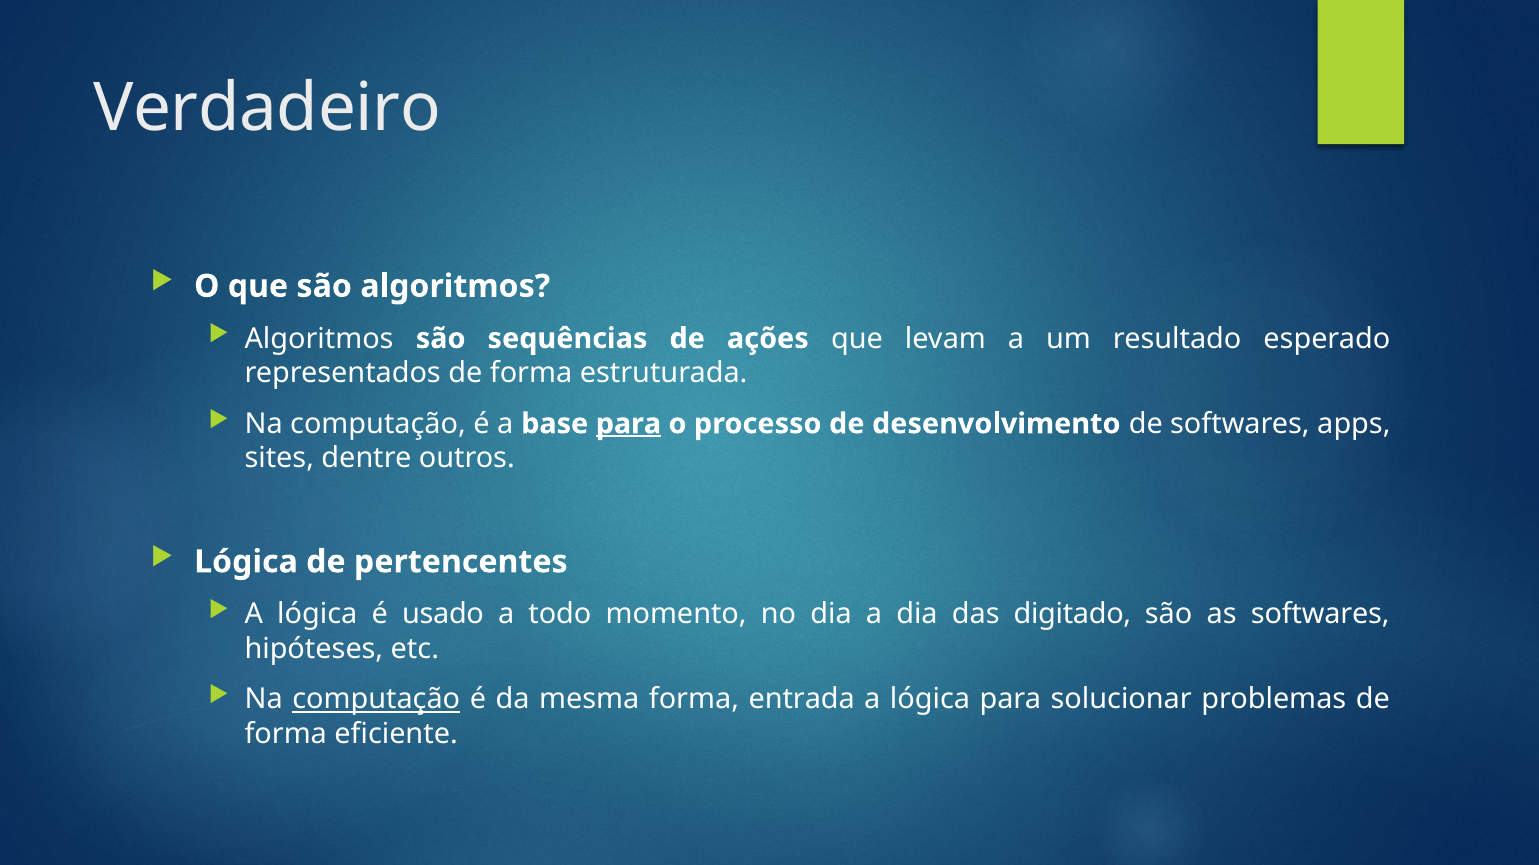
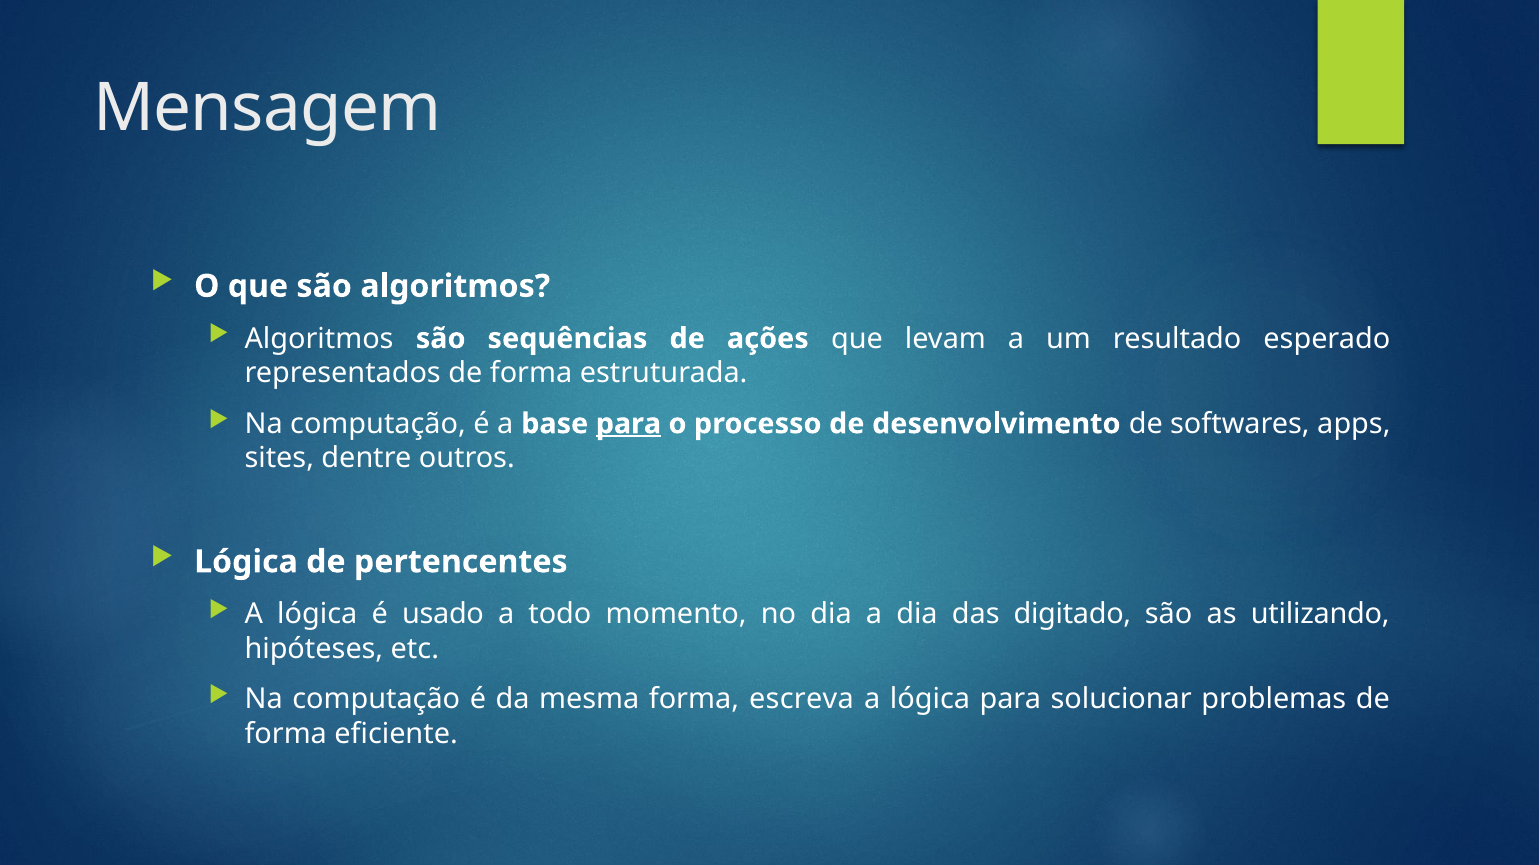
Verdadeiro: Verdadeiro -> Mensagem
as softwares: softwares -> utilizando
computação at (376, 700) underline: present -> none
entrada: entrada -> escreva
